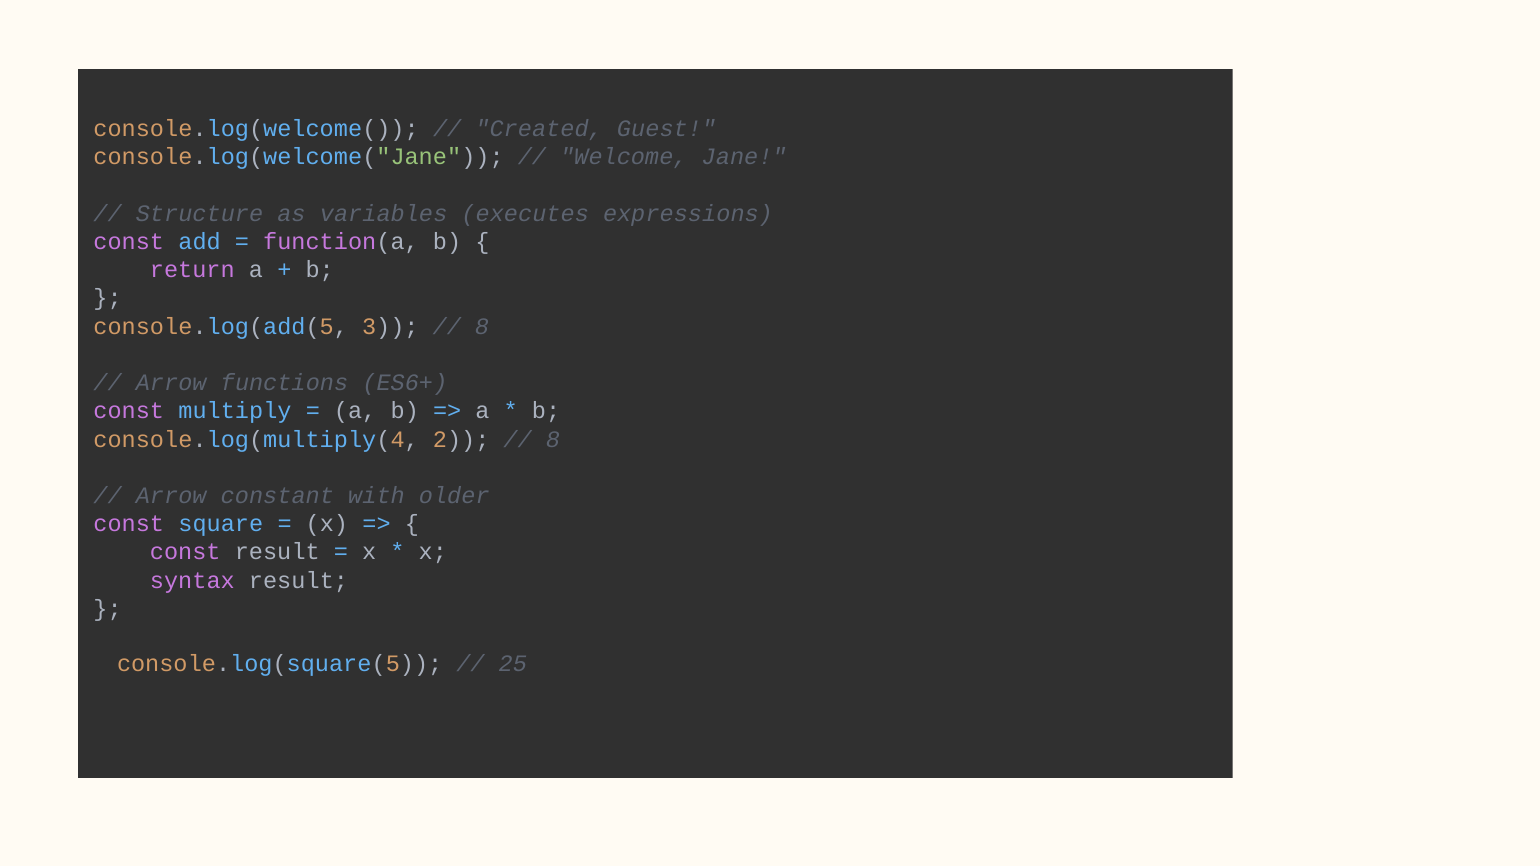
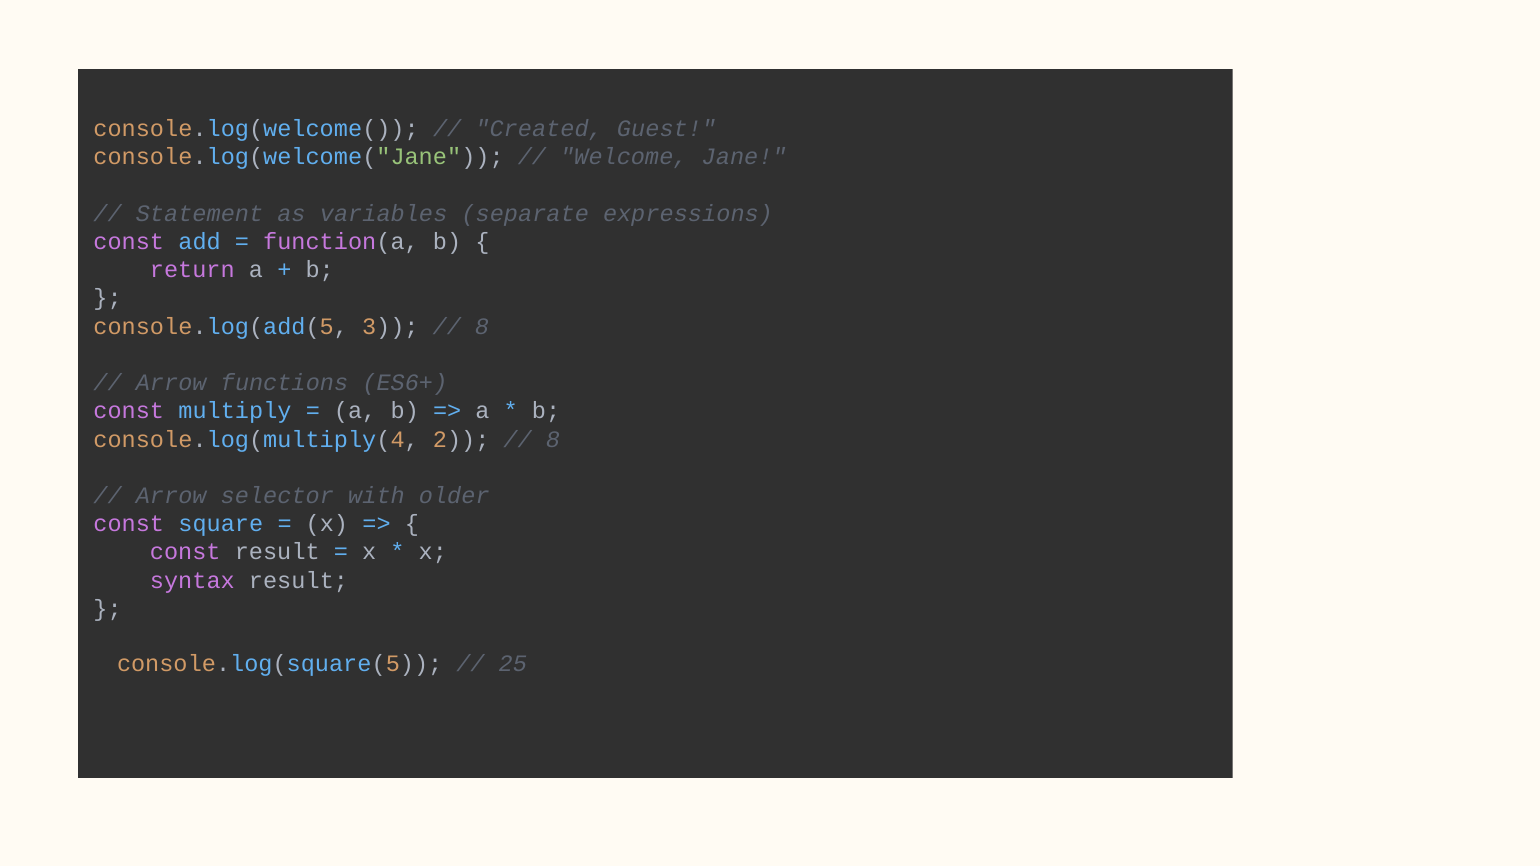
Structure: Structure -> Statement
executes: executes -> separate
constant: constant -> selector
